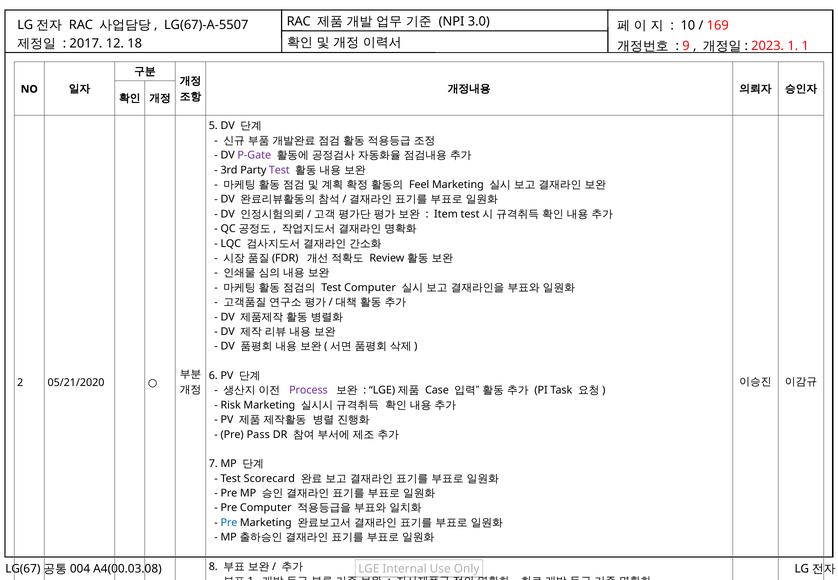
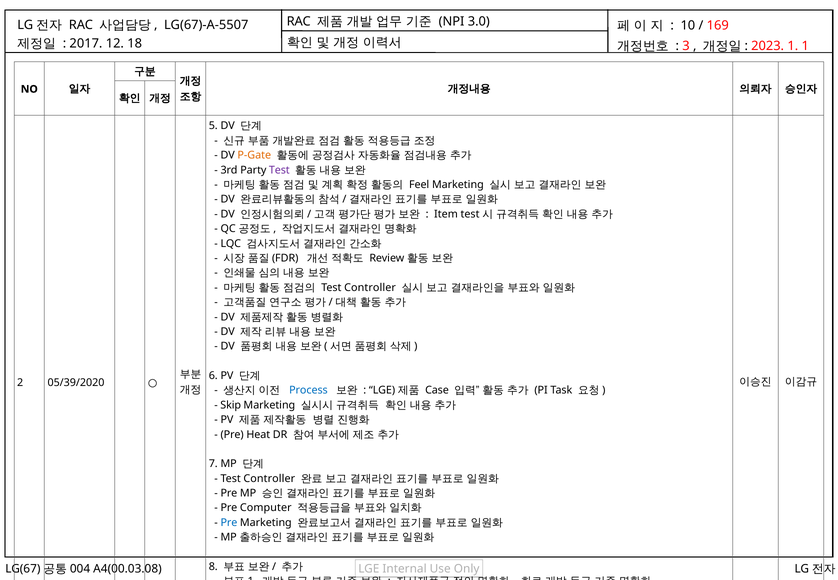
9: 9 -> 3
P-Gate colour: purple -> orange
Computer at (370, 288): Computer -> Controller
05/21/2020: 05/21/2020 -> 05/39/2020
Process colour: purple -> blue
Risk: Risk -> Skip
Pass: Pass -> Heat
Scorecard at (269, 479): Scorecard -> Controller
